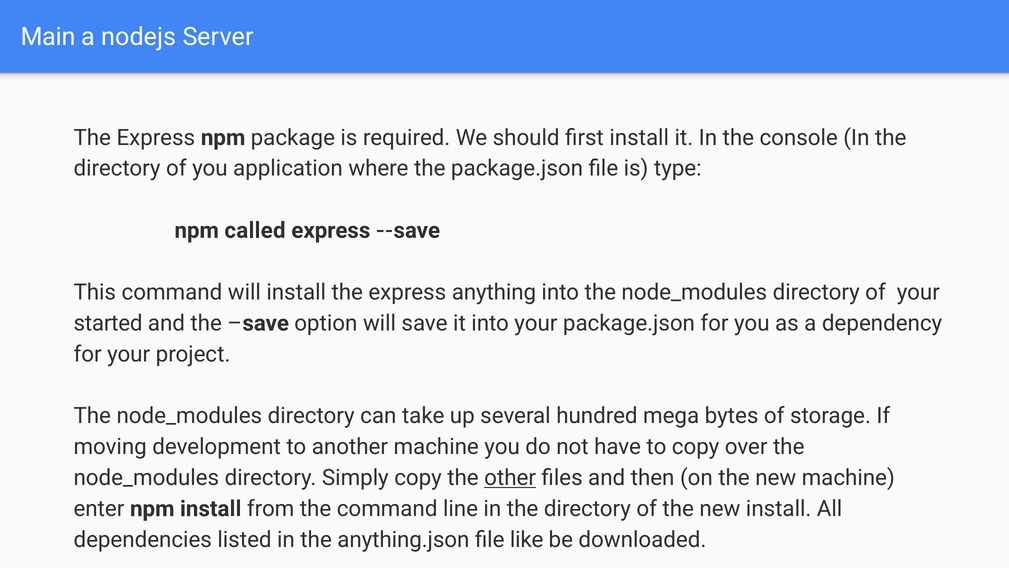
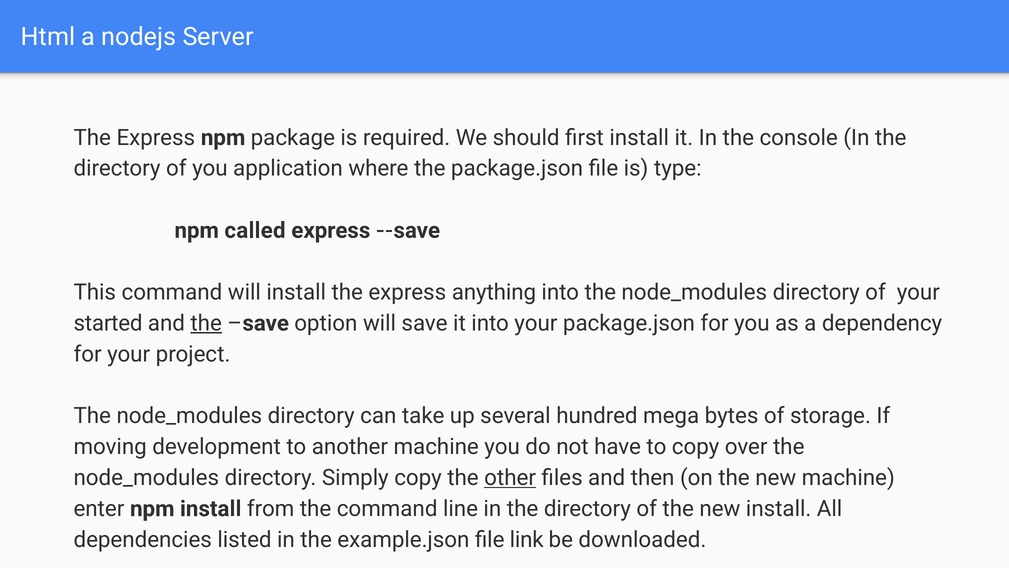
Main: Main -> Html
the at (206, 323) underline: none -> present
anything.json: anything.json -> example.json
like: like -> link
